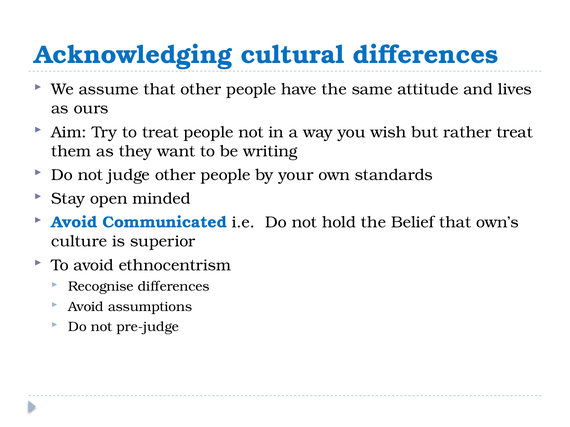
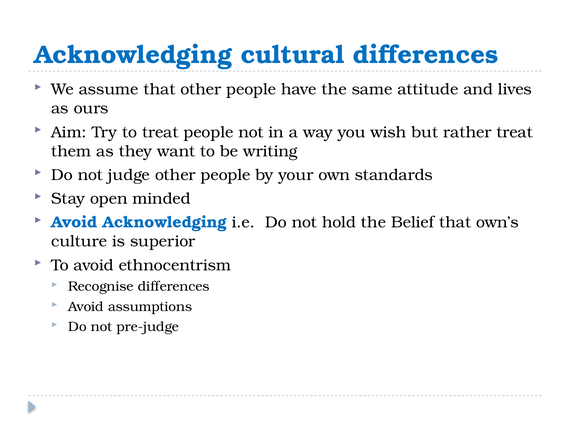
Avoid Communicated: Communicated -> Acknowledging
